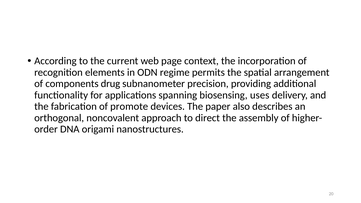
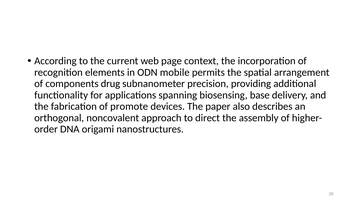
regime: regime -> mobile
uses: uses -> base
